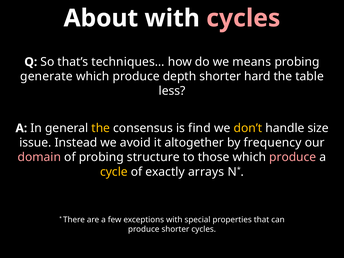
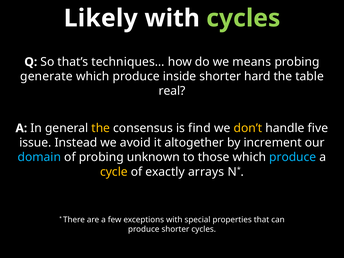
About: About -> Likely
cycles at (243, 18) colour: pink -> light green
depth: depth -> inside
less: less -> real
size: size -> five
frequency: frequency -> increment
domain colour: pink -> light blue
structure: structure -> unknown
produce at (293, 157) colour: pink -> light blue
